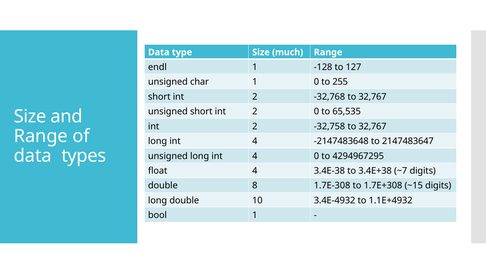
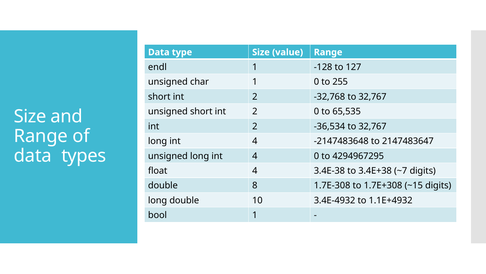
much: much -> value
-32,758: -32,758 -> -36,534
